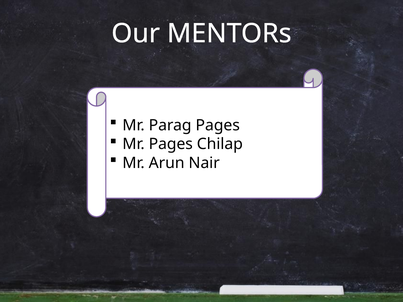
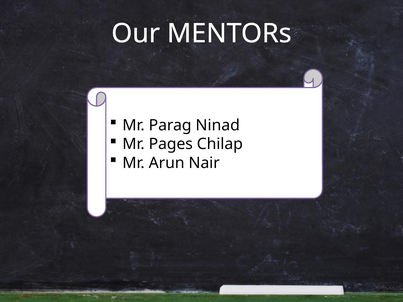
Parag Pages: Pages -> Ninad
